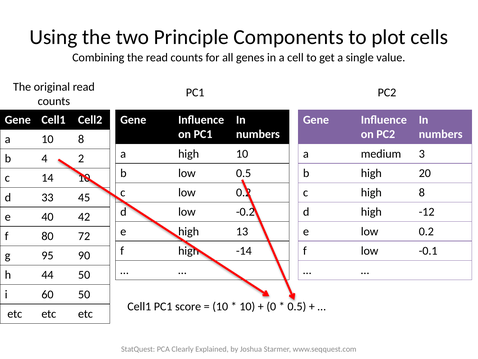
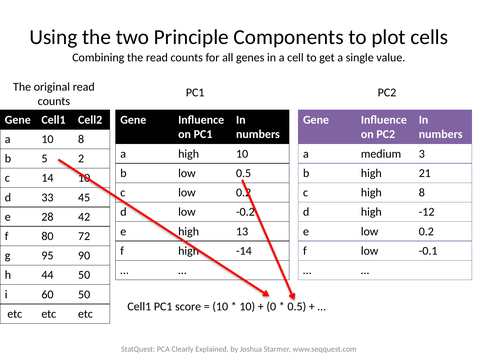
4: 4 -> 5
20: 20 -> 21
40: 40 -> 28
